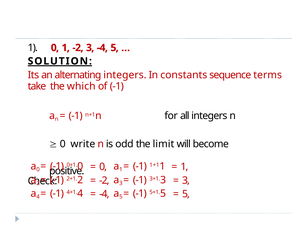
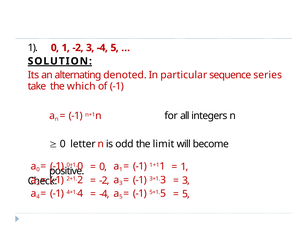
alternating integers: integers -> denoted
constants: constants -> particular
terms: terms -> series
write: write -> letter
